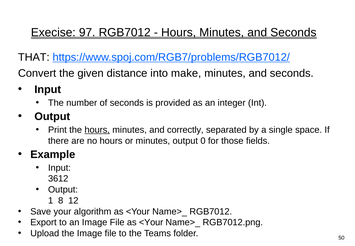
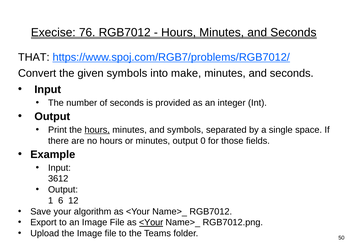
97: 97 -> 76
given distance: distance -> symbols
and correctly: correctly -> symbols
8: 8 -> 6
<Your at (151, 222) underline: none -> present
